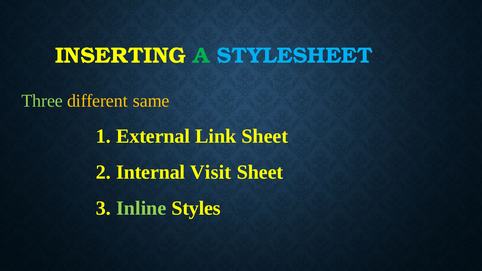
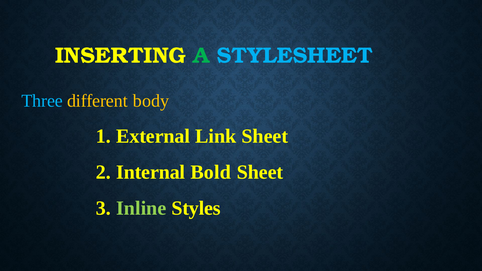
Three colour: light green -> light blue
same: same -> body
Visit: Visit -> Bold
